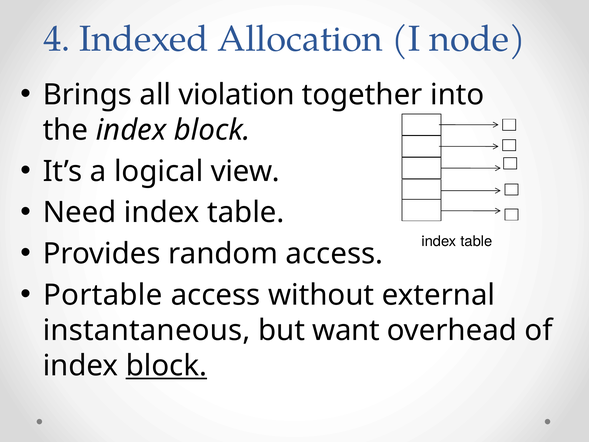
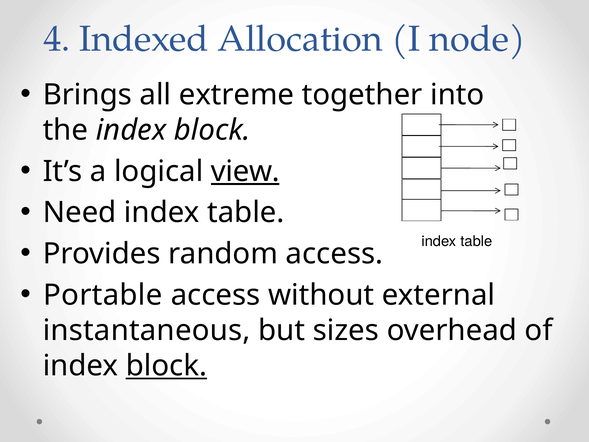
violation: violation -> extreme
view underline: none -> present
want: want -> sizes
